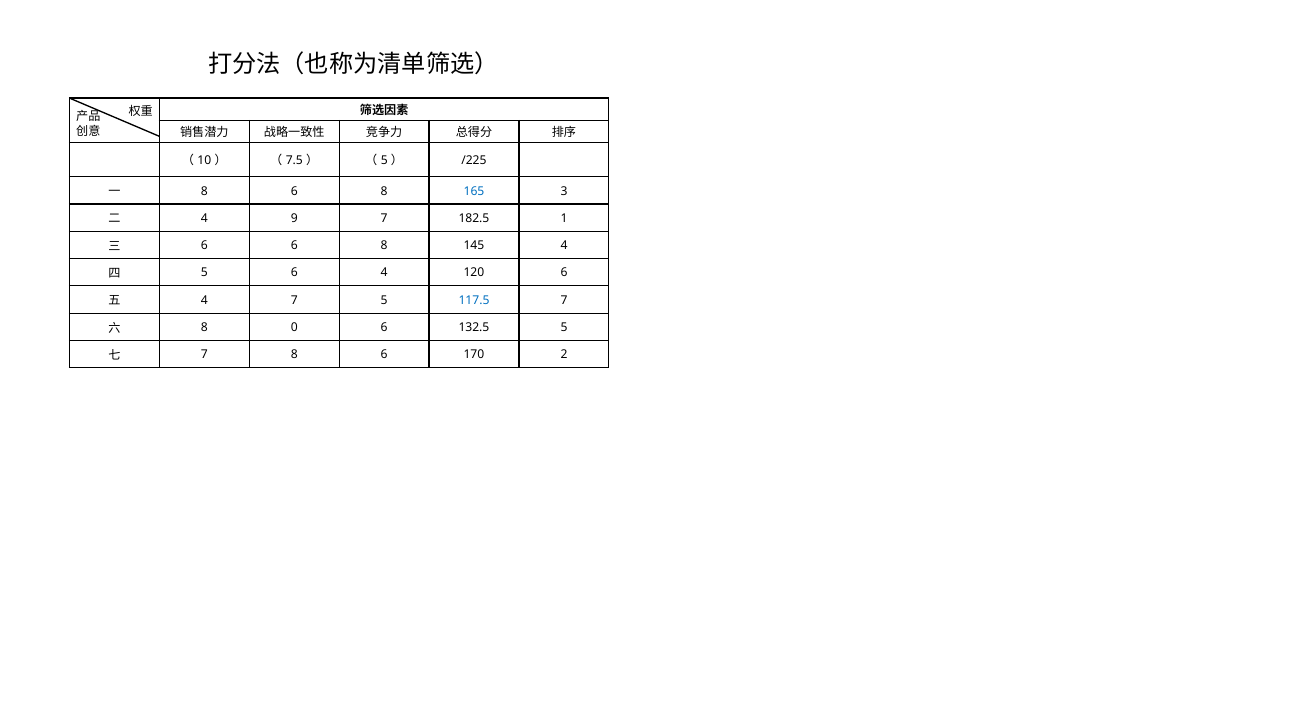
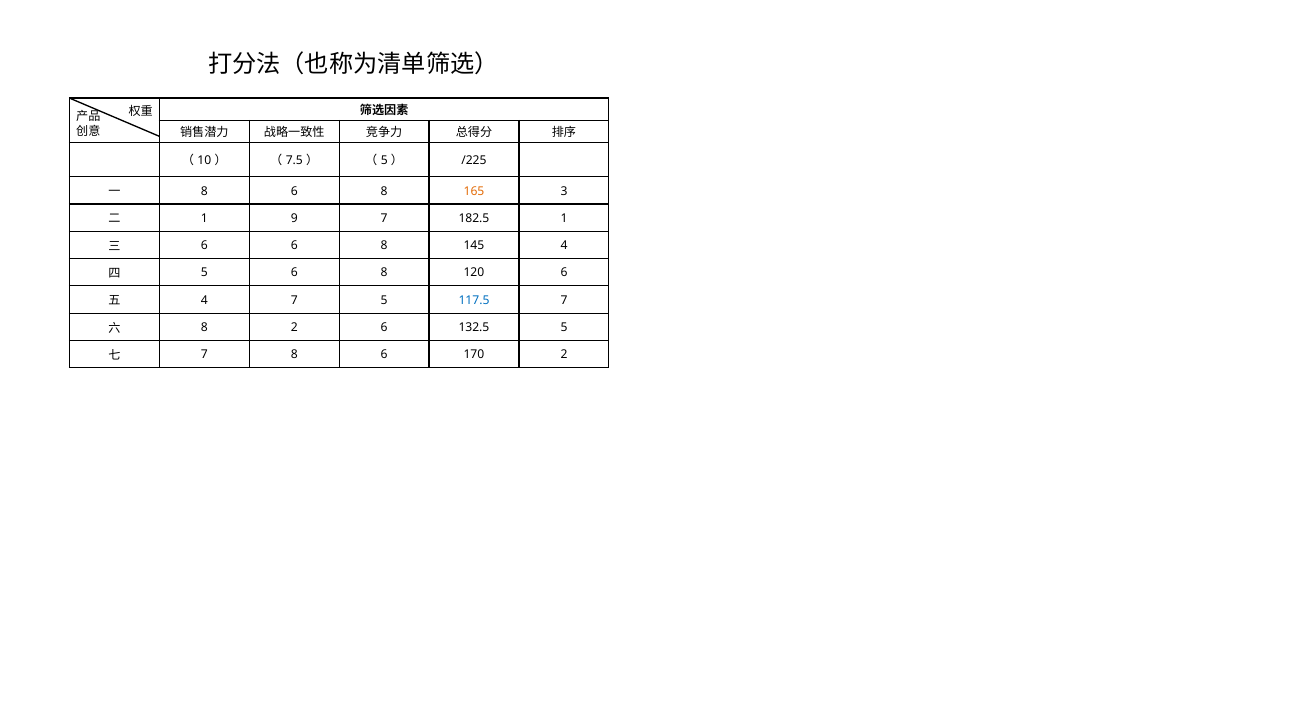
165 colour: blue -> orange
4 at (204, 218): 4 -> 1
5 6 4: 4 -> 8
8 0: 0 -> 2
